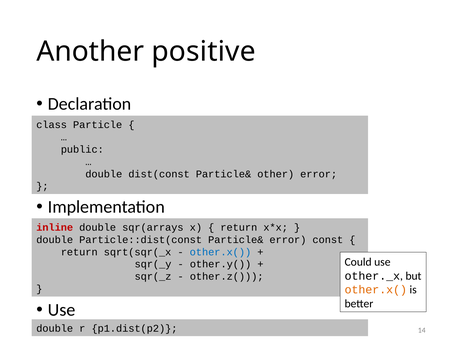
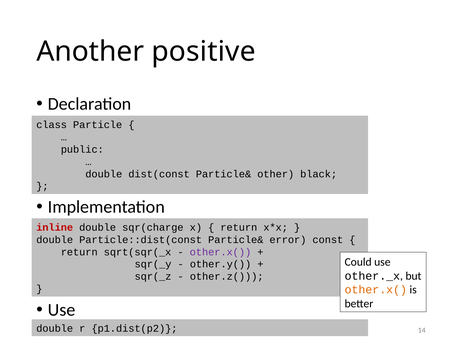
other error: error -> black
sqr(arrays: sqr(arrays -> sqr(charge
other.x( at (220, 252) colour: blue -> purple
